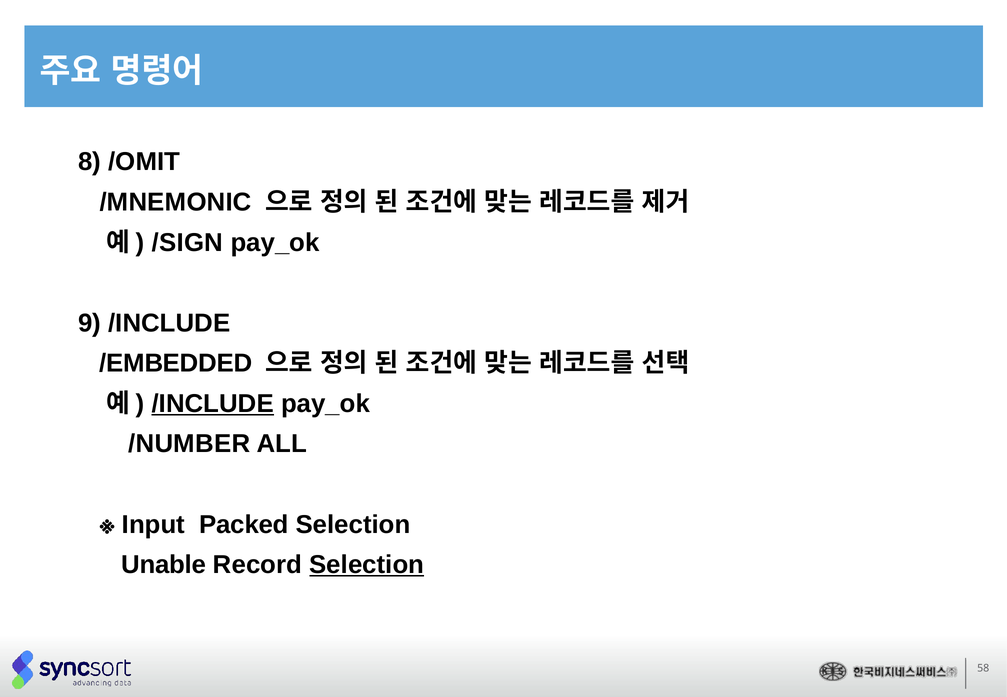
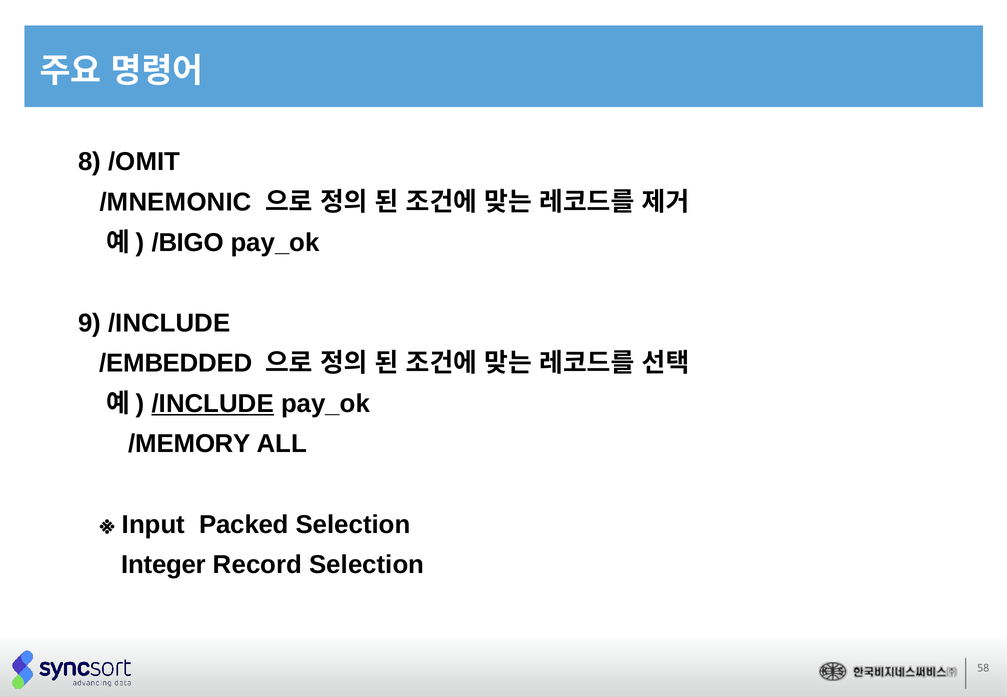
/SIGN: /SIGN -> /BIGO
/NUMBER: /NUMBER -> /MEMORY
Unable: Unable -> Integer
Selection at (367, 565) underline: present -> none
